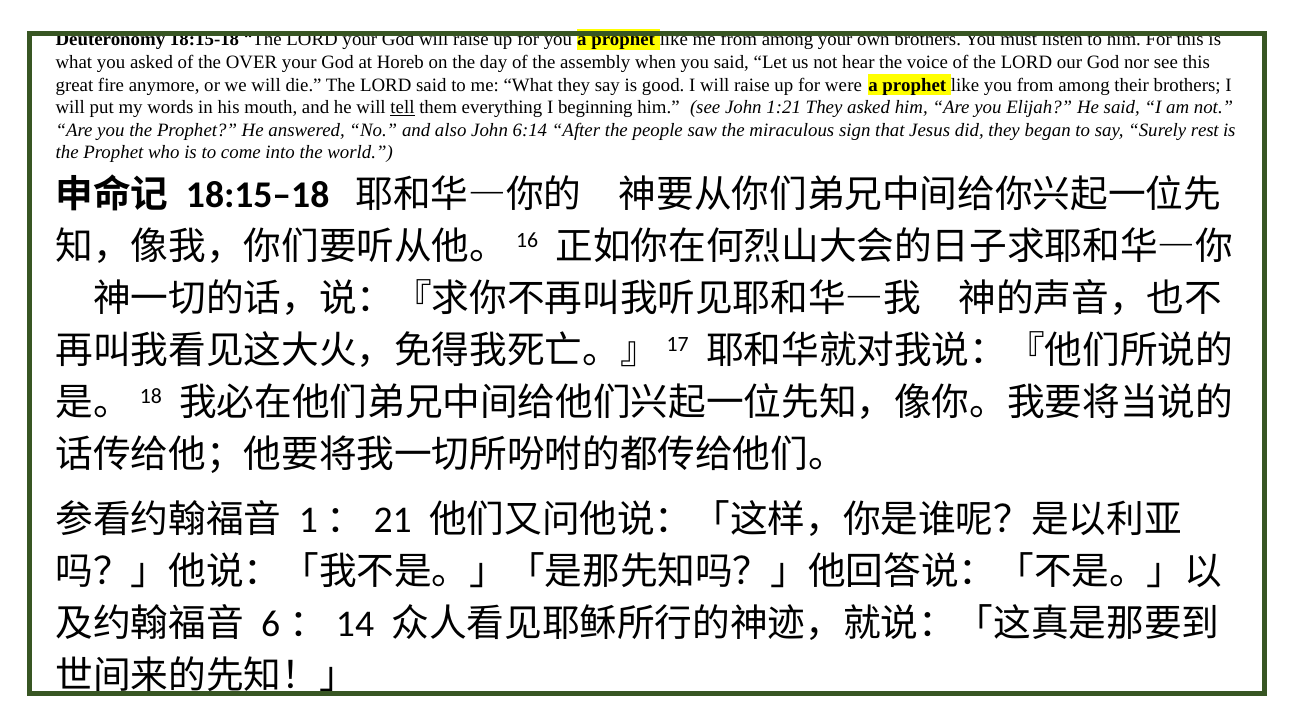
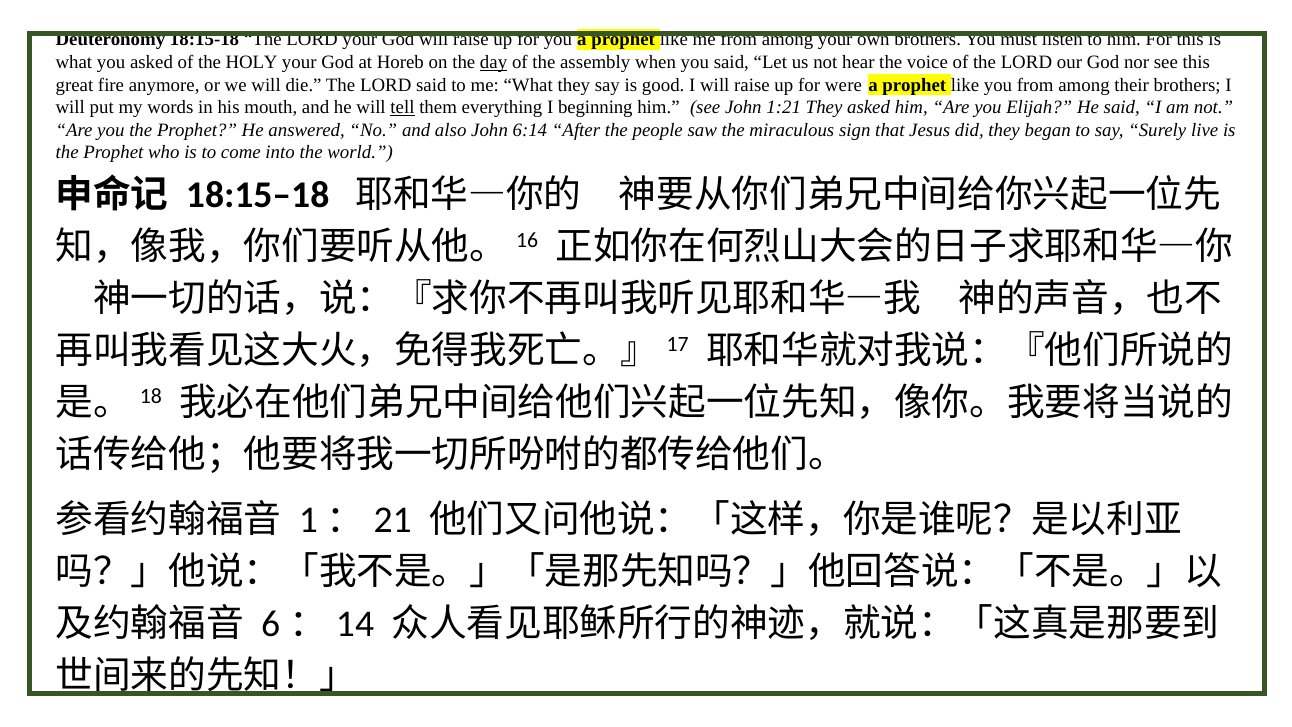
OVER: OVER -> HOLY
day underline: none -> present
rest: rest -> live
